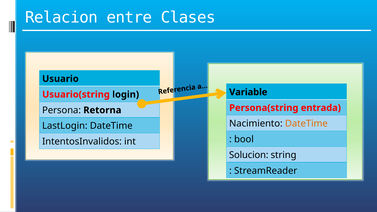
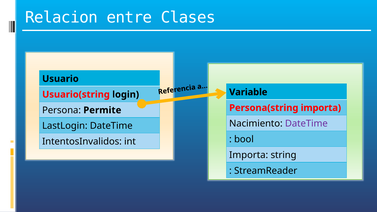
Persona(string entrada: entrada -> importa
Retorna: Retorna -> Permite
DateTime at (306, 124) colour: orange -> purple
Solucion at (249, 155): Solucion -> Importa
